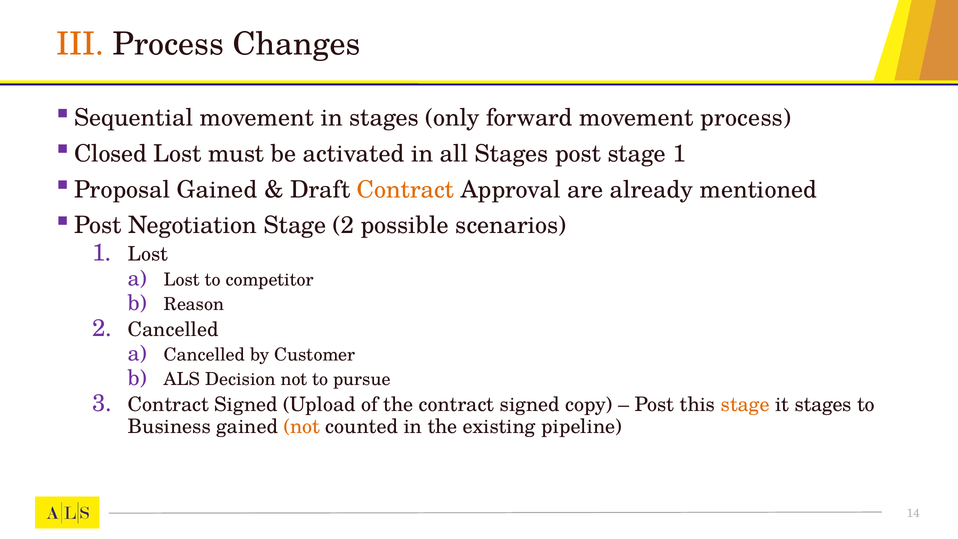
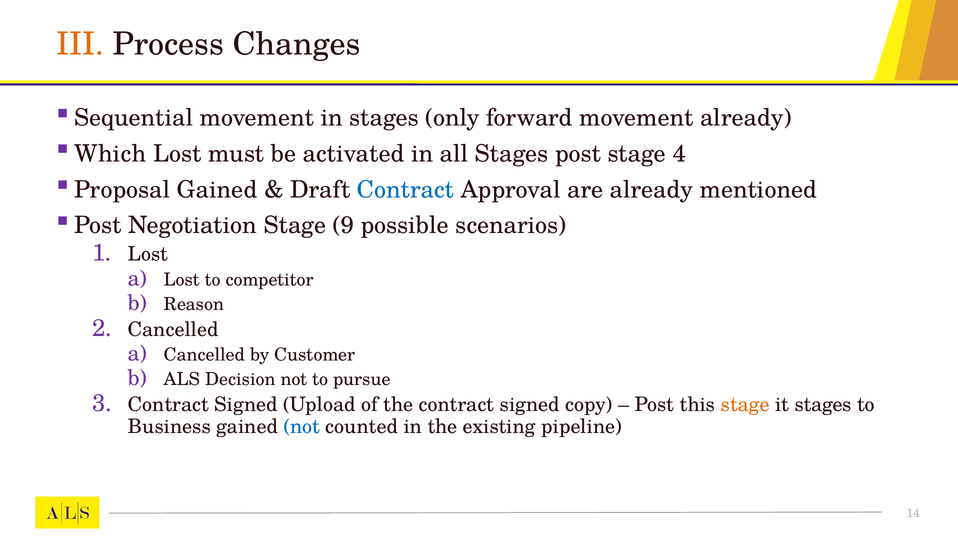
movement process: process -> already
Closed: Closed -> Which
stage 1: 1 -> 4
Contract at (405, 190) colour: orange -> blue
Stage 2: 2 -> 9
not at (302, 426) colour: orange -> blue
